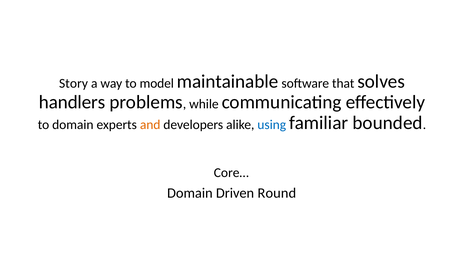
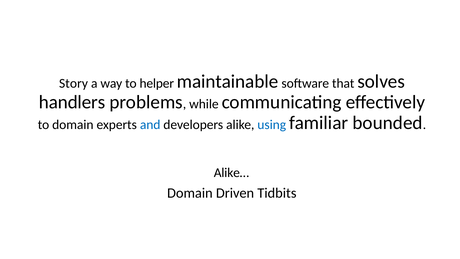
model: model -> helper
and colour: orange -> blue
Core…: Core… -> Alike…
Round: Round -> Tidbits
